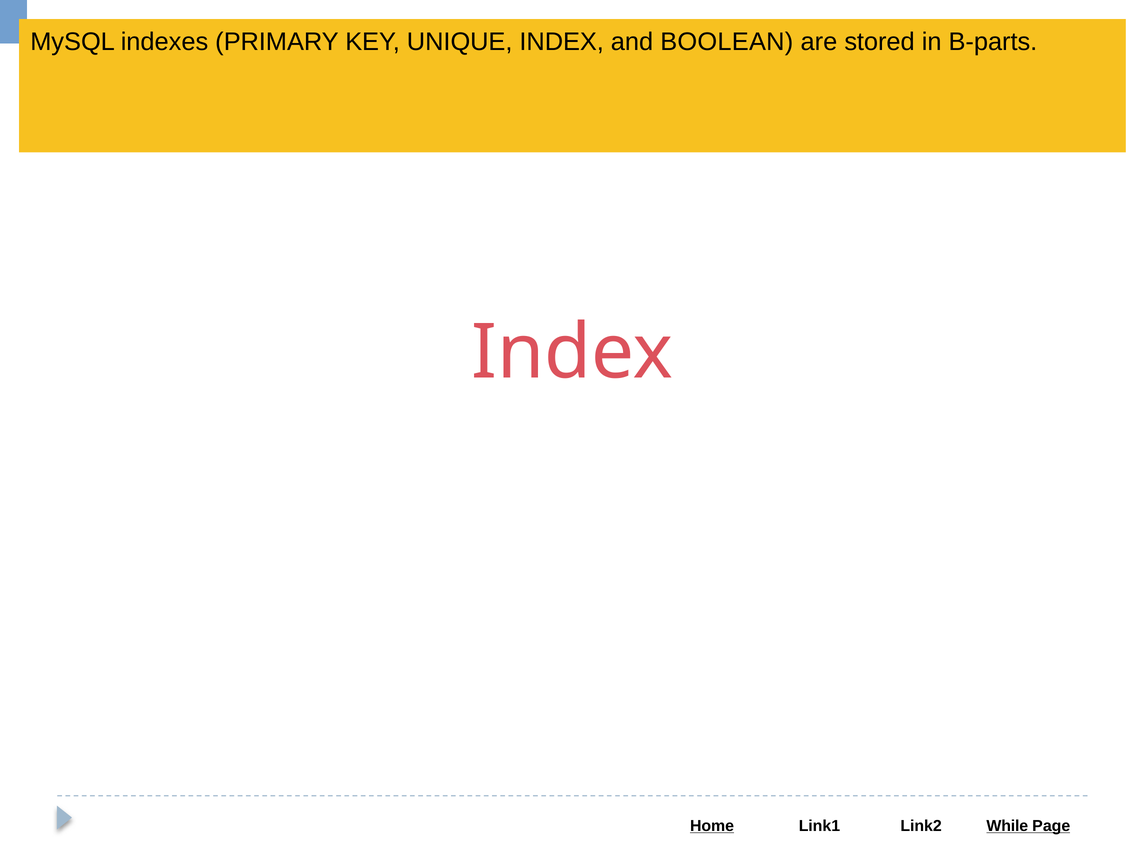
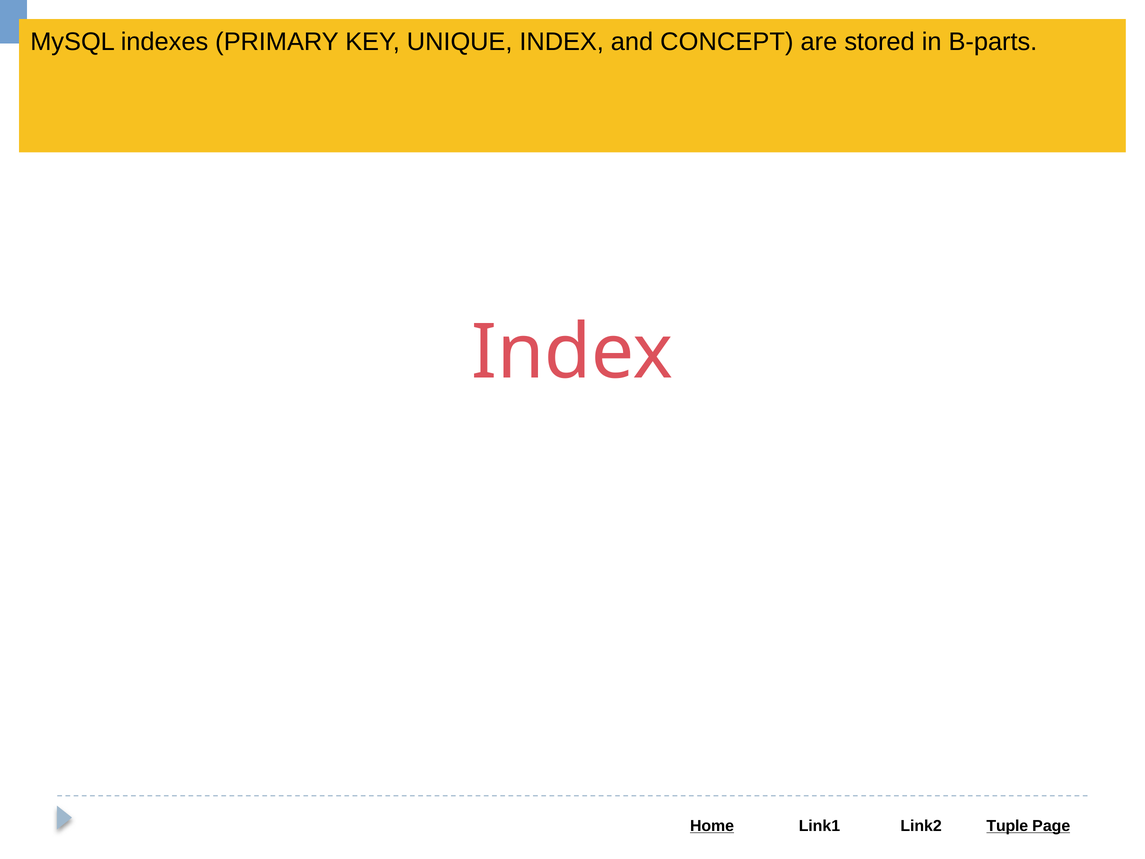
BOOLEAN: BOOLEAN -> CONCEPT
While: While -> Tuple
